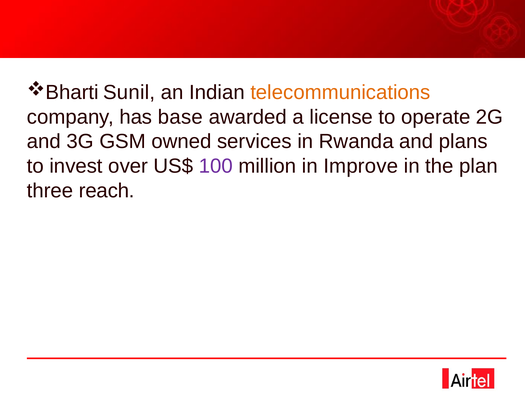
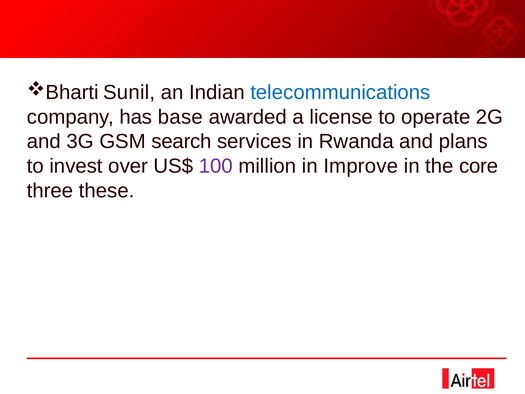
telecommunications colour: orange -> blue
owned: owned -> search
plan: plan -> core
reach: reach -> these
